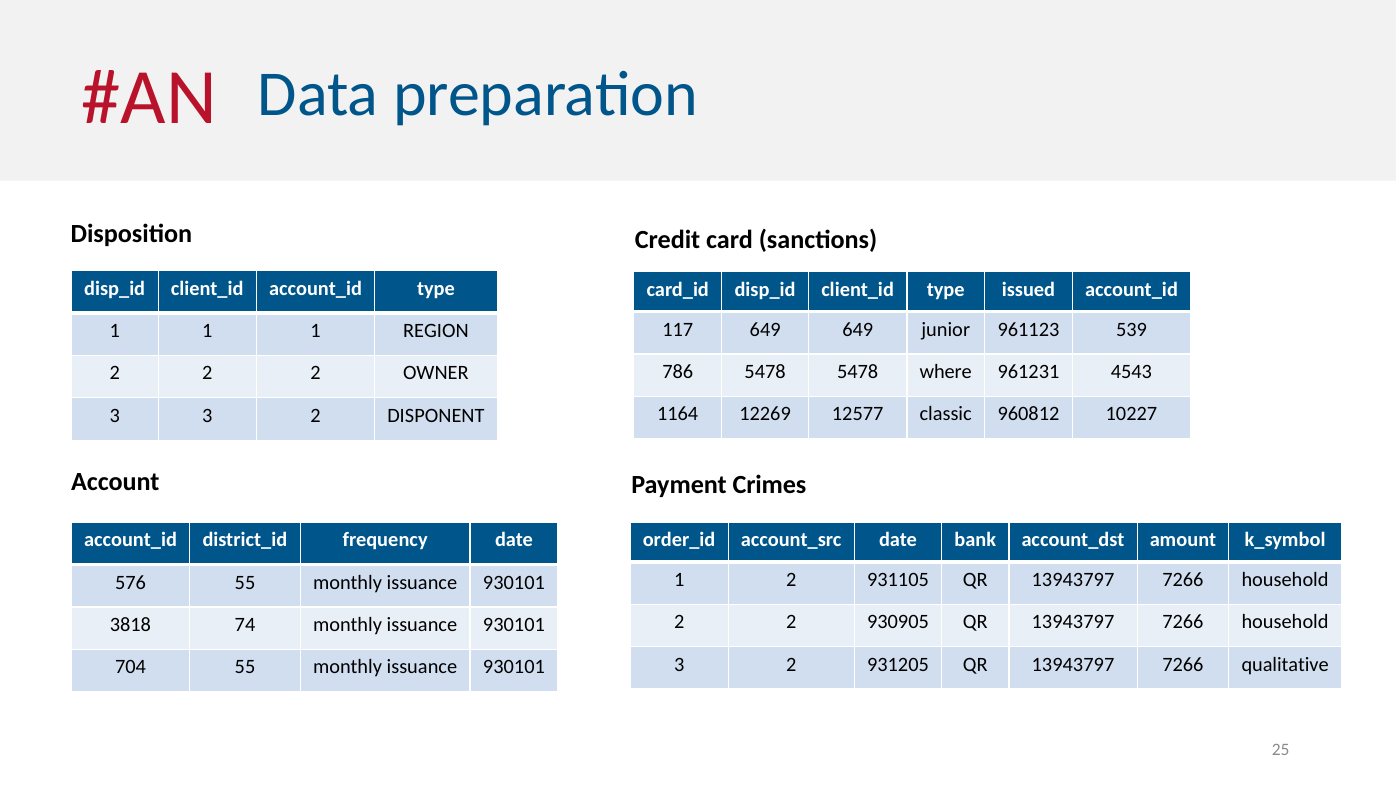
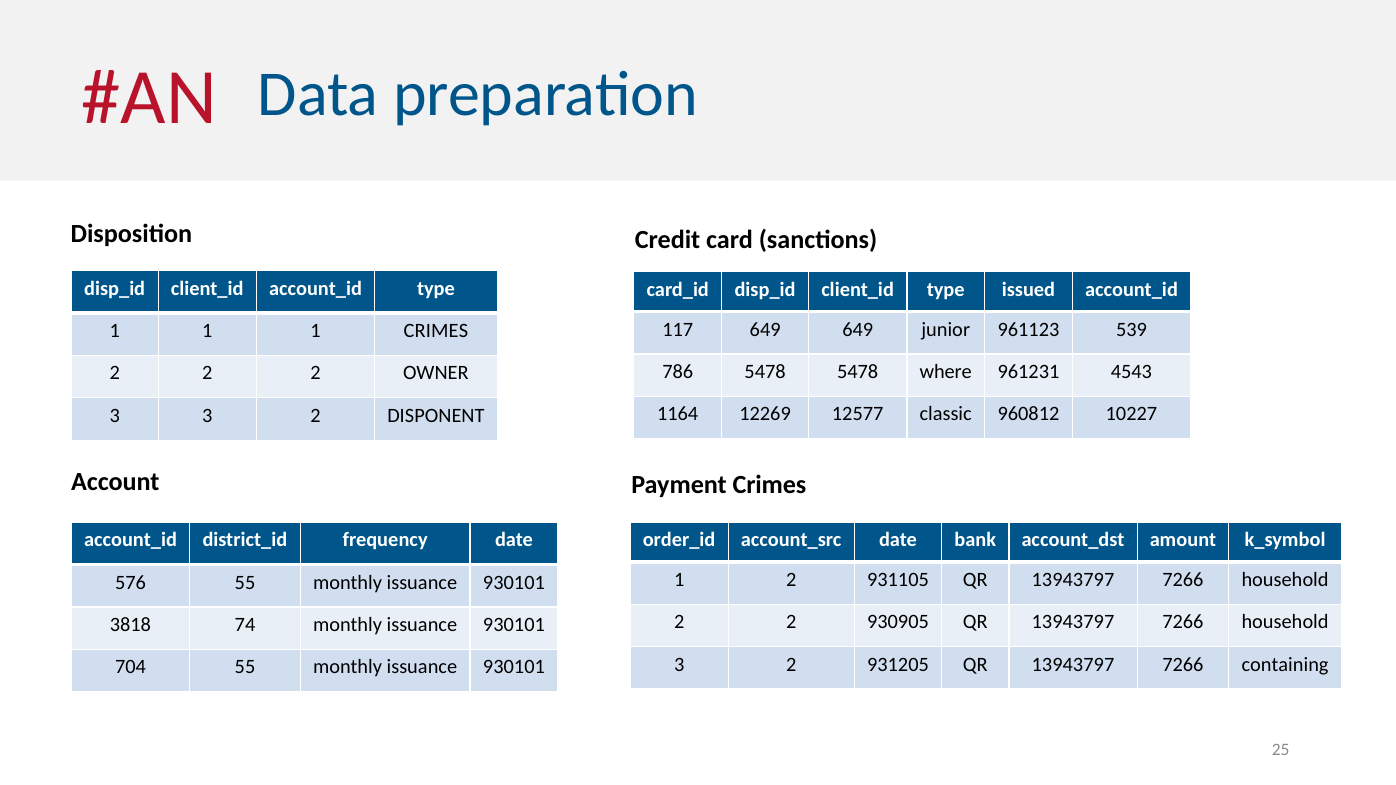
1 REGION: REGION -> CRIMES
qualitative: qualitative -> containing
